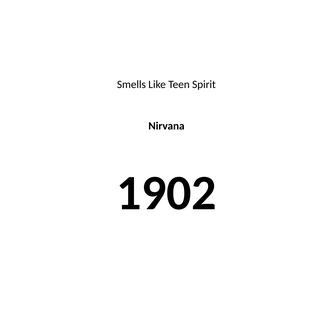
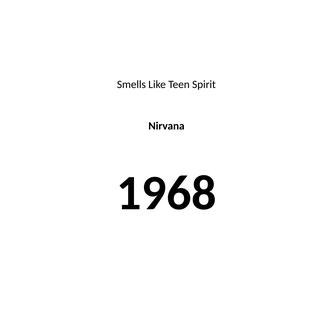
1902: 1902 -> 1968
